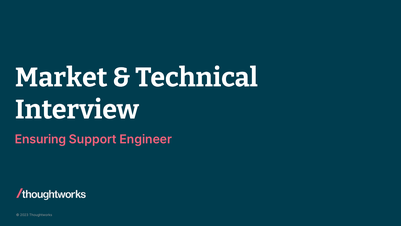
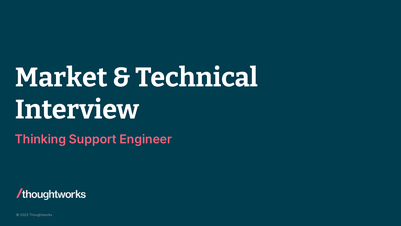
Ensuring: Ensuring -> Thinking
